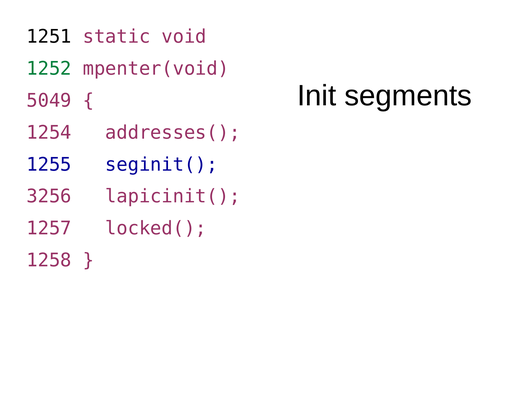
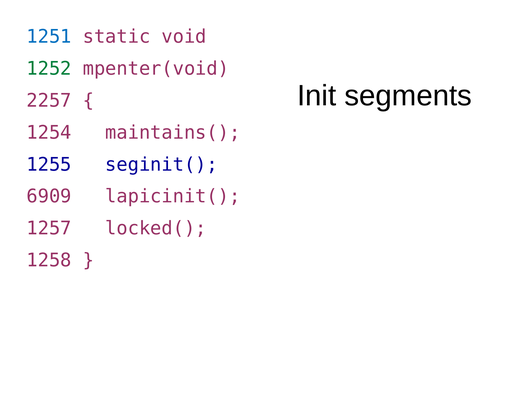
1251 colour: black -> blue
5049: 5049 -> 2257
addresses(: addresses( -> maintains(
3256: 3256 -> 6909
